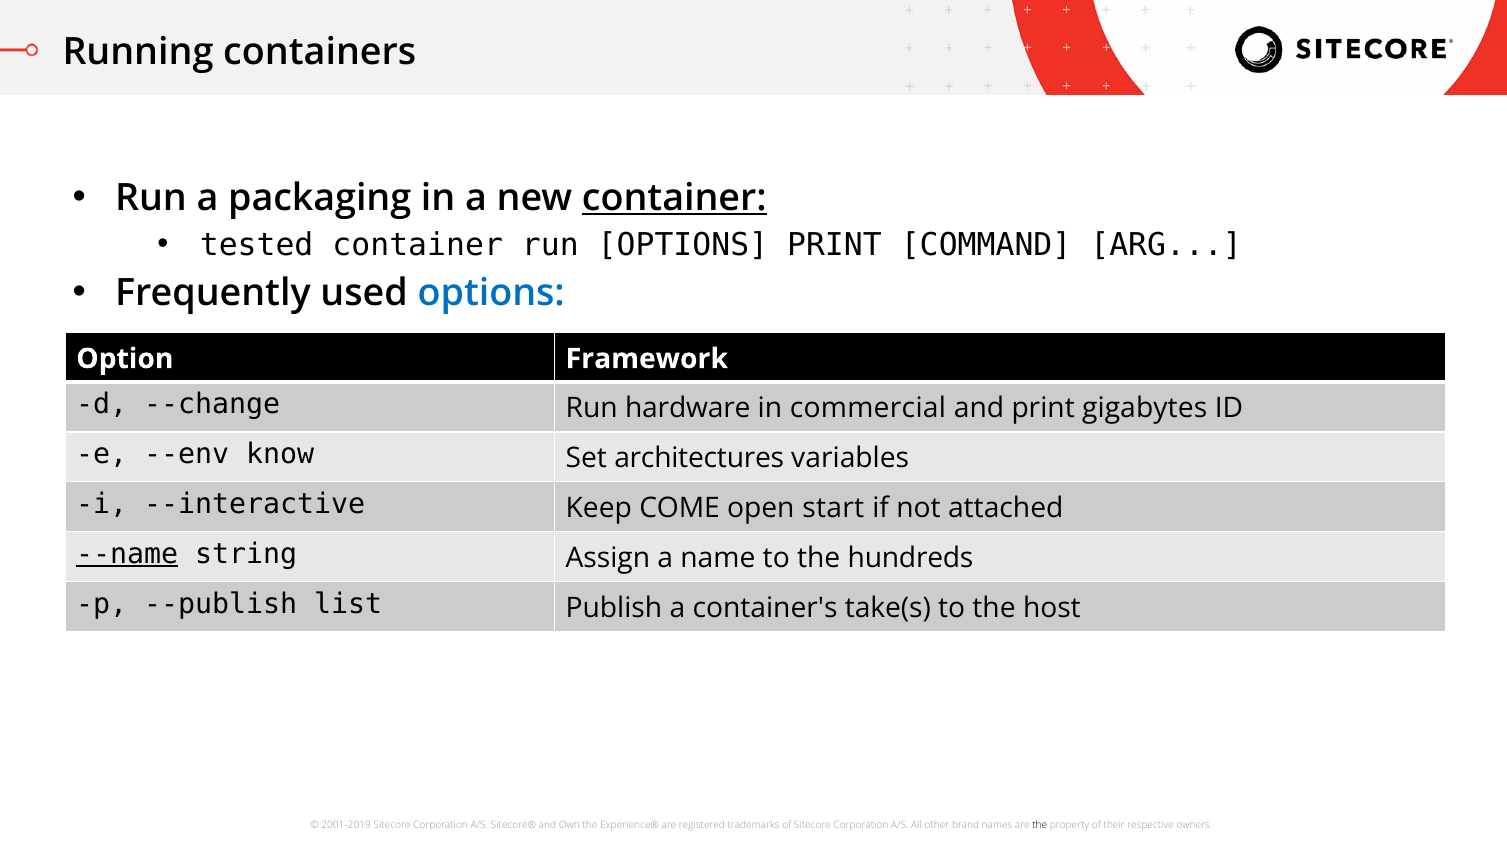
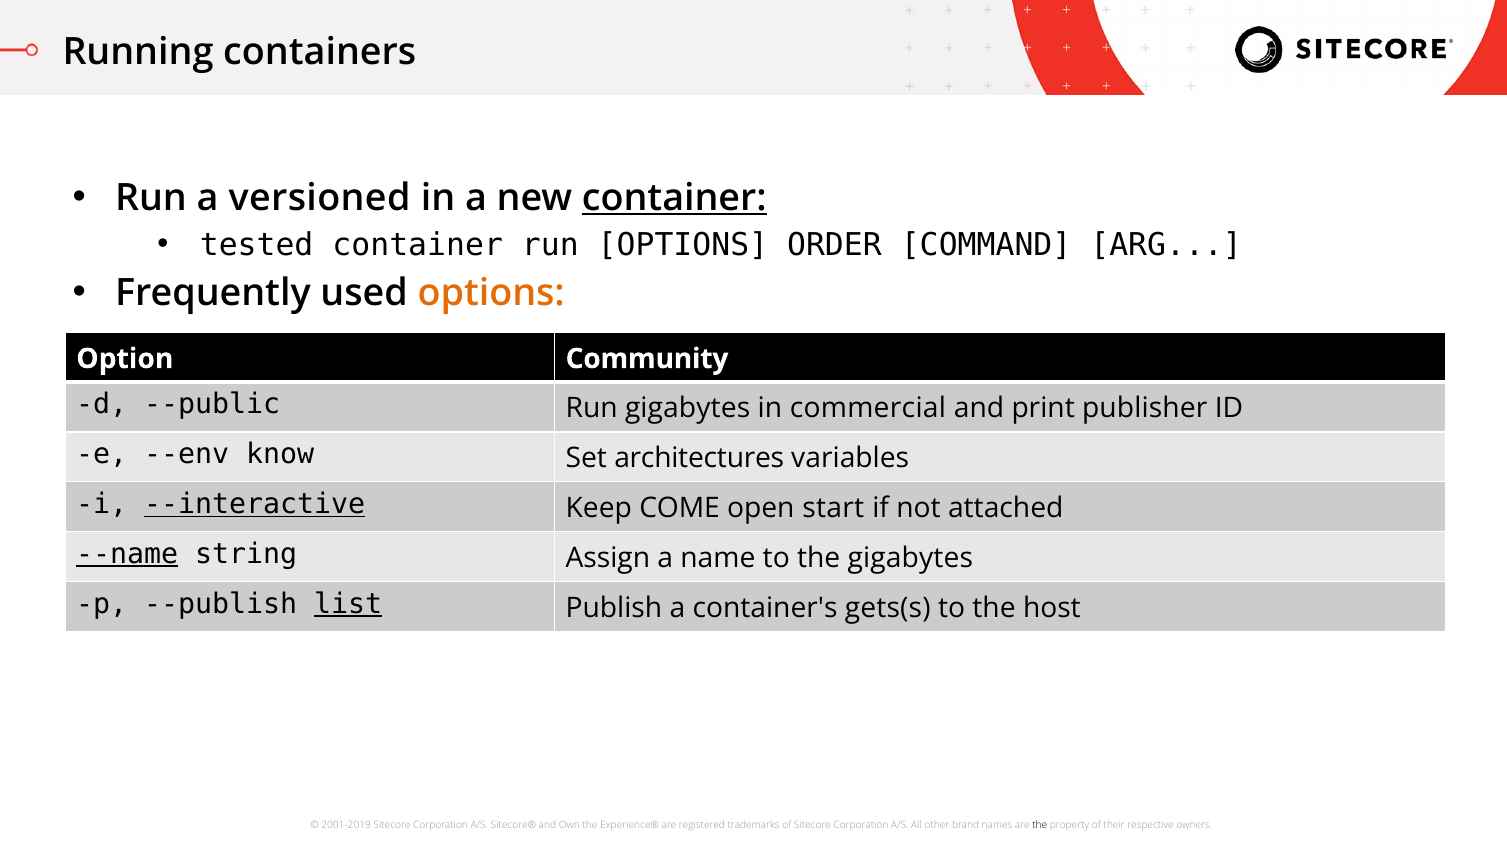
packaging: packaging -> versioned
OPTIONS PRINT: PRINT -> ORDER
options at (491, 293) colour: blue -> orange
Framework: Framework -> Community
--change: --change -> --public
Run hardware: hardware -> gigabytes
gigabytes: gigabytes -> publisher
--interactive underline: none -> present
the hundreds: hundreds -> gigabytes
list underline: none -> present
take(s: take(s -> gets(s
